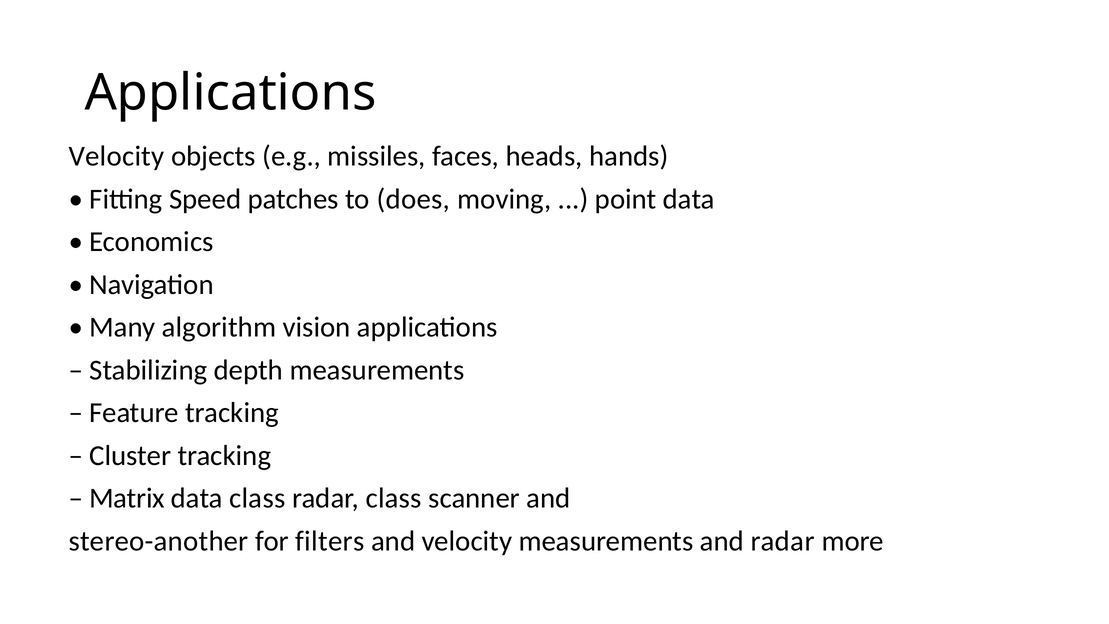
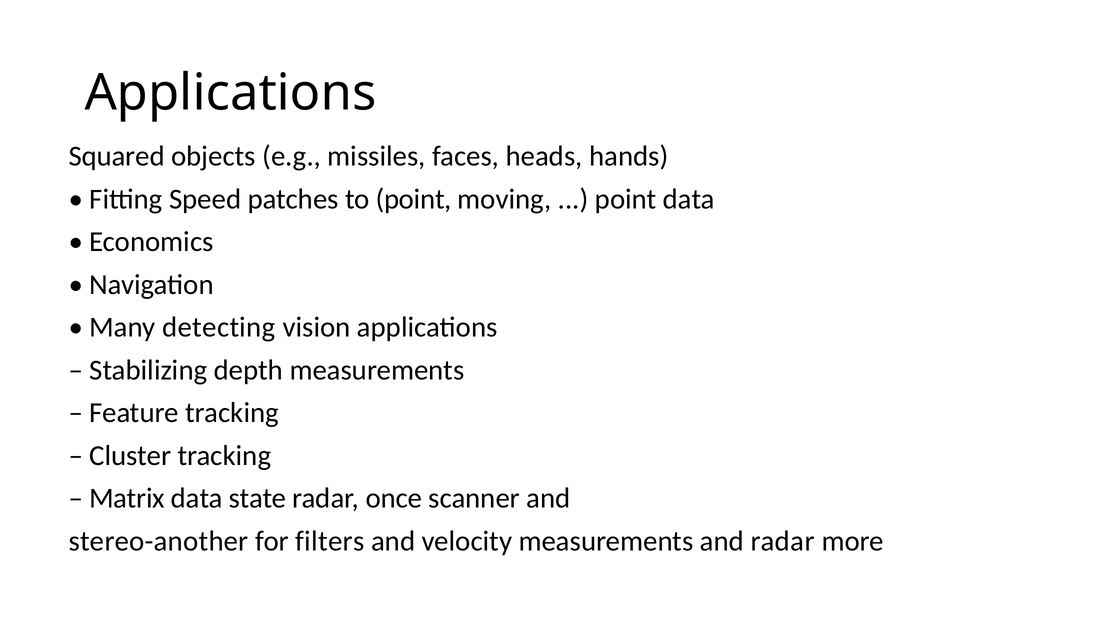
Velocity at (116, 156): Velocity -> Squared
to does: does -> point
algorithm: algorithm -> detecting
data class: class -> state
radar class: class -> once
